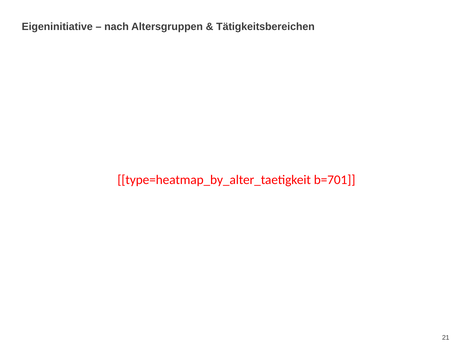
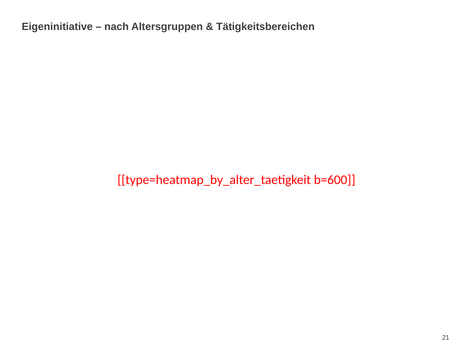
b=701: b=701 -> b=600
